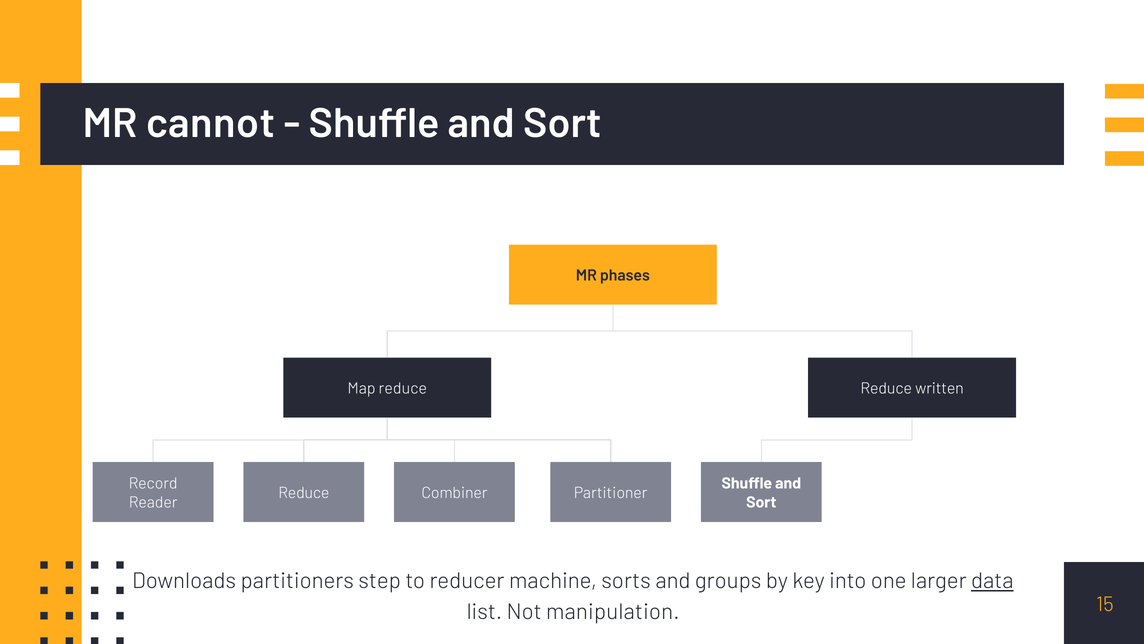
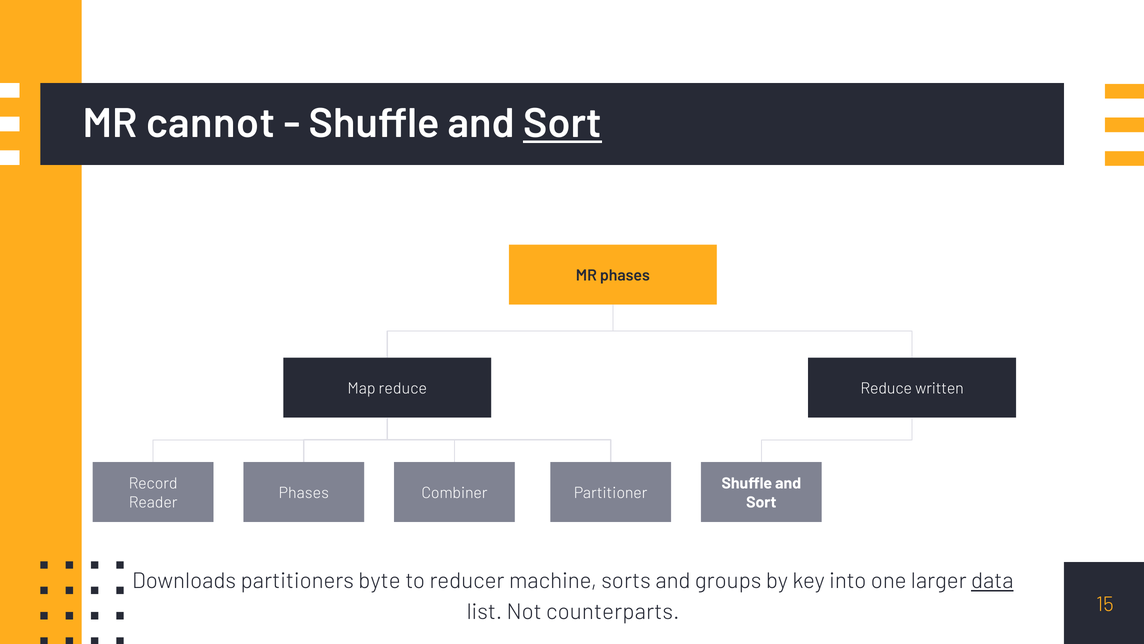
Sort at (562, 124) underline: none -> present
Reduce at (304, 493): Reduce -> Phases
step: step -> byte
manipulation: manipulation -> counterparts
